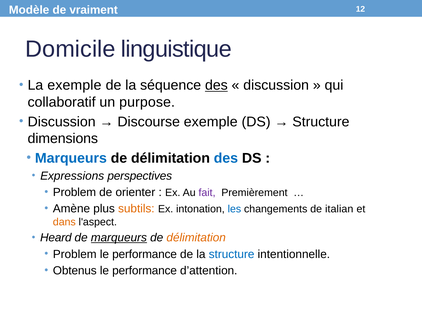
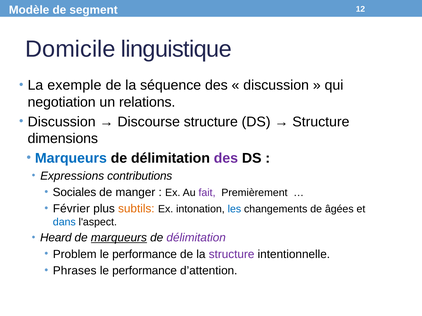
vraiment: vraiment -> segment
des at (216, 85) underline: present -> none
collaboratif: collaboratif -> negotiation
purpose: purpose -> relations
Discourse exemple: exemple -> structure
des at (226, 159) colour: blue -> purple
perspectives: perspectives -> contributions
Problem at (74, 193): Problem -> Sociales
orienter: orienter -> manger
Amène: Amène -> Février
italian: italian -> âgées
dans colour: orange -> blue
délimitation at (196, 238) colour: orange -> purple
structure at (232, 255) colour: blue -> purple
Obtenus: Obtenus -> Phrases
